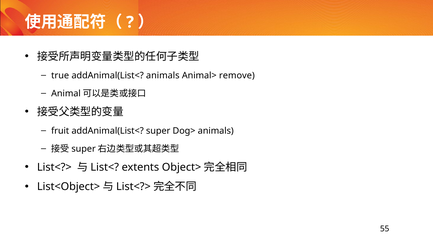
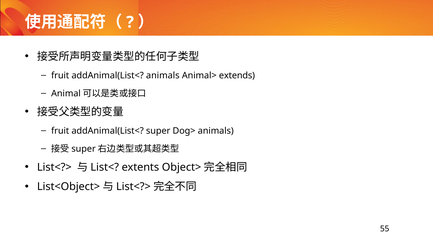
true at (60, 76): true -> fruit
remove: remove -> extends
